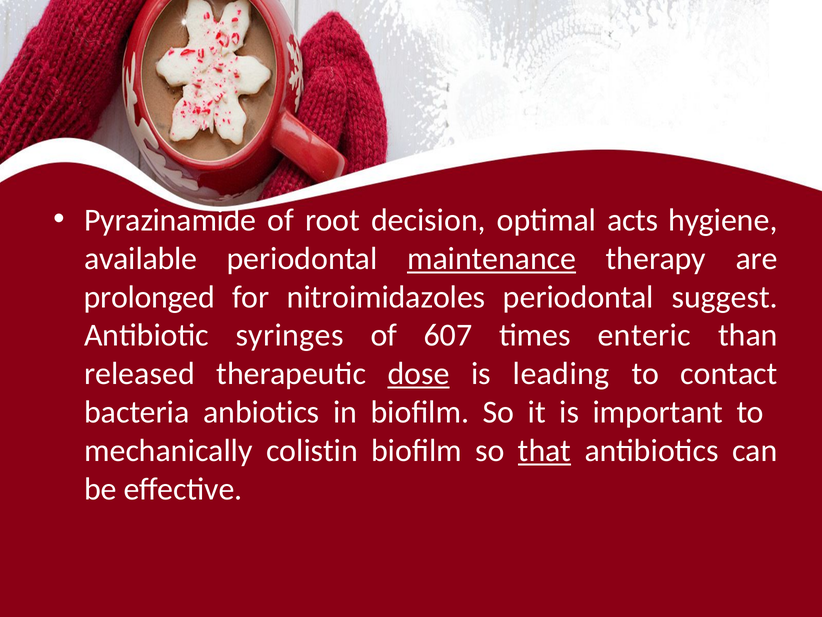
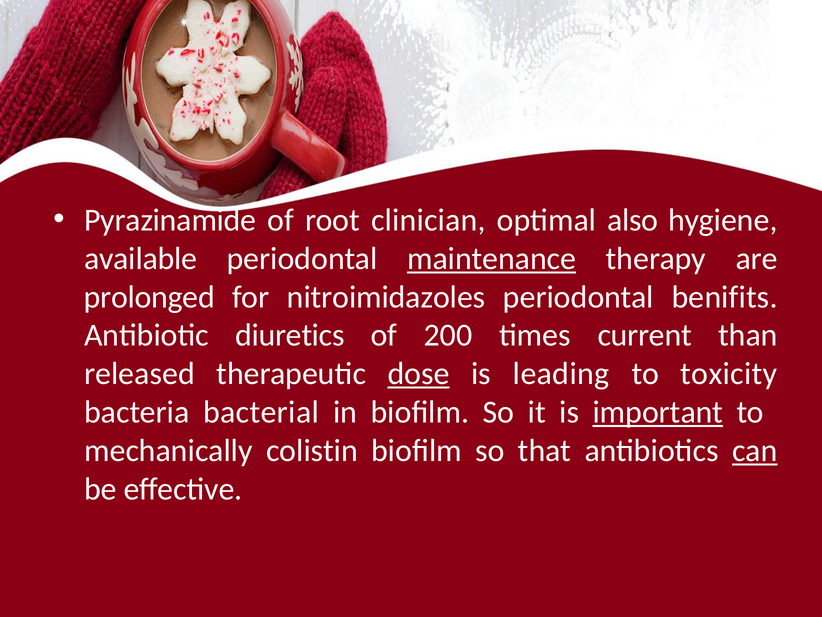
decision: decision -> clinician
acts: acts -> also
suggest: suggest -> benifits
syringes: syringes -> diuretics
607: 607 -> 200
enteric: enteric -> current
contact: contact -> toxicity
anbiotics: anbiotics -> bacterial
important underline: none -> present
that underline: present -> none
can underline: none -> present
